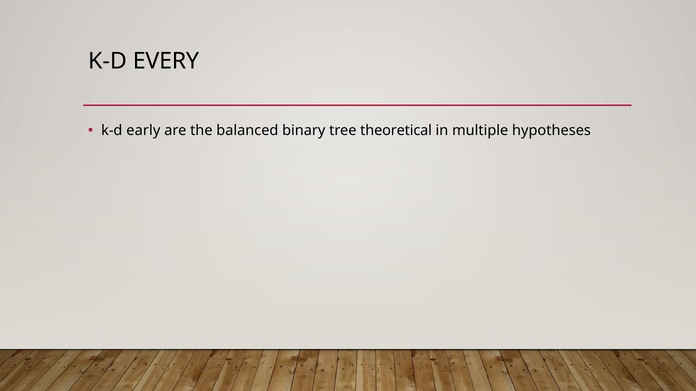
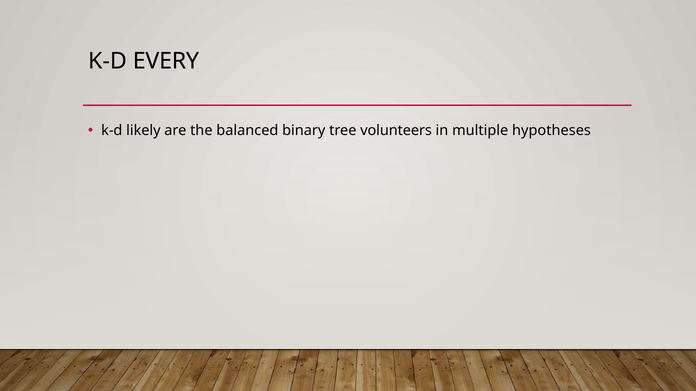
early: early -> likely
theoretical: theoretical -> volunteers
